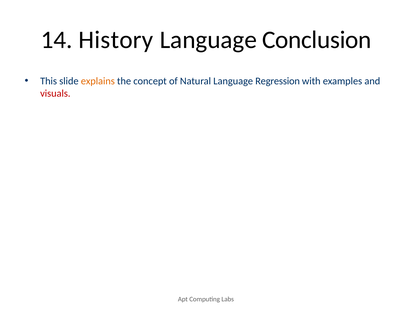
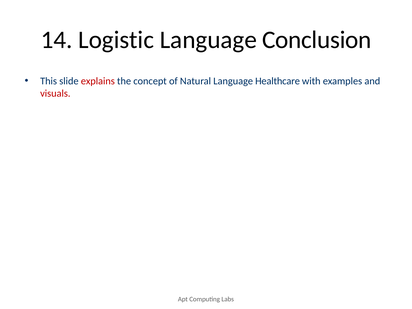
History: History -> Logistic
explains colour: orange -> red
Regression: Regression -> Healthcare
